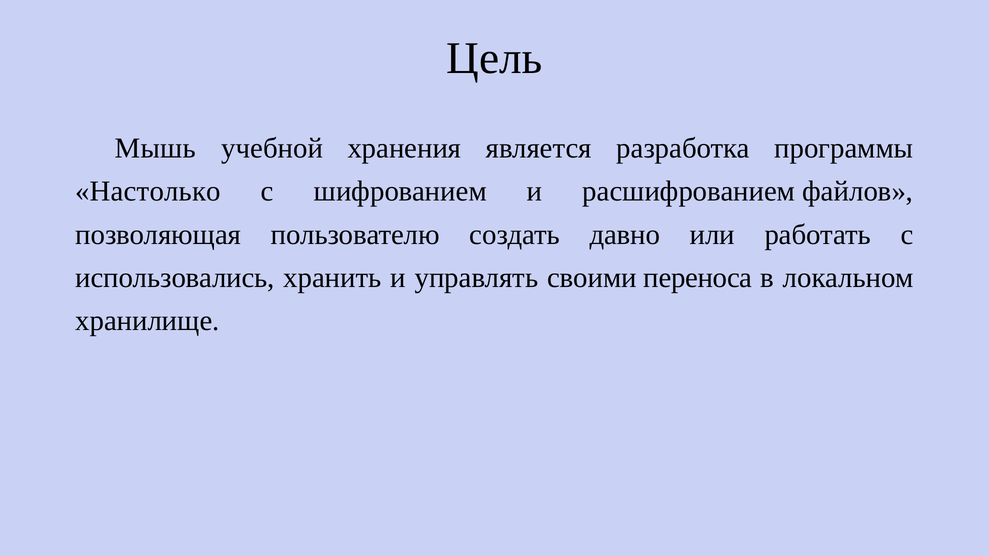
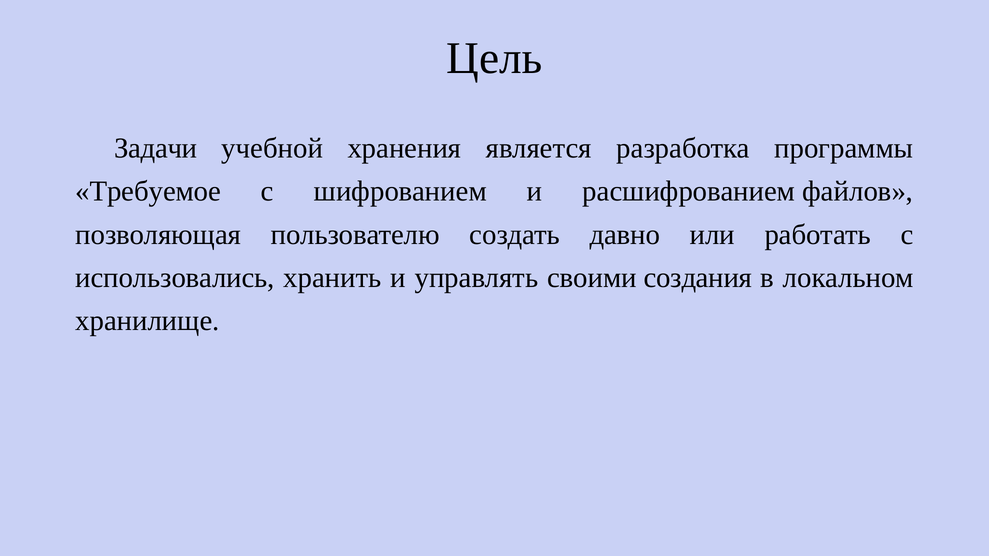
Мышь: Мышь -> Задачи
Настолько: Настолько -> Требуемое
переноса: переноса -> создания
